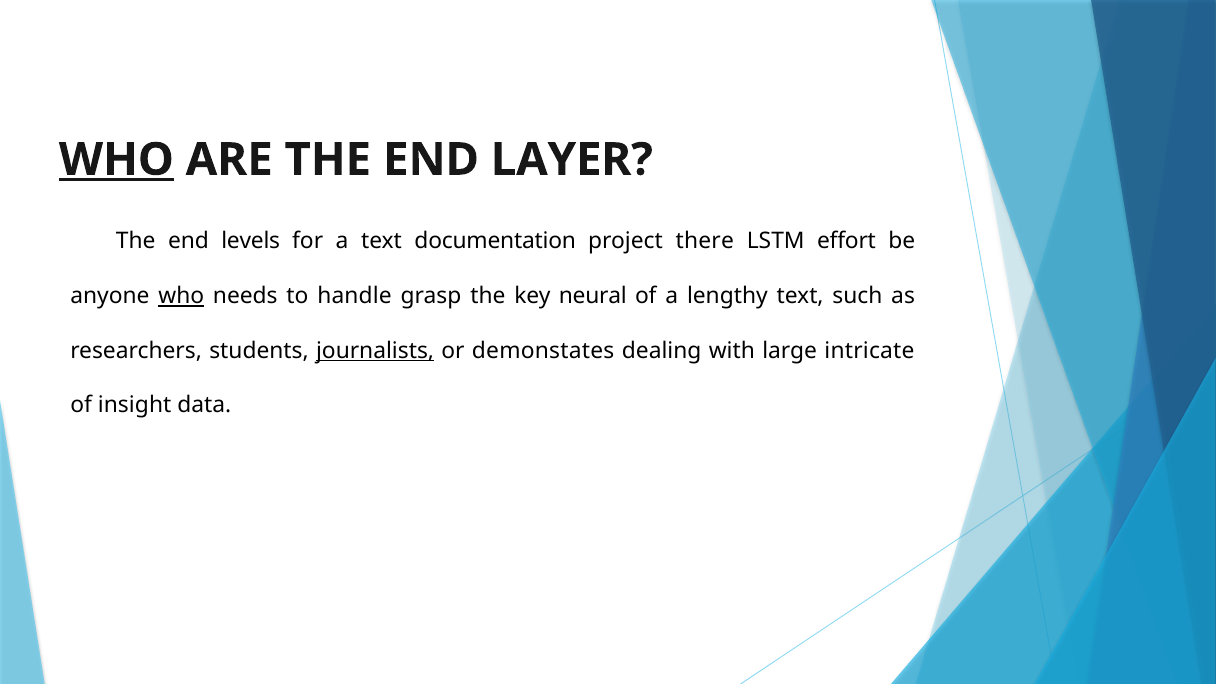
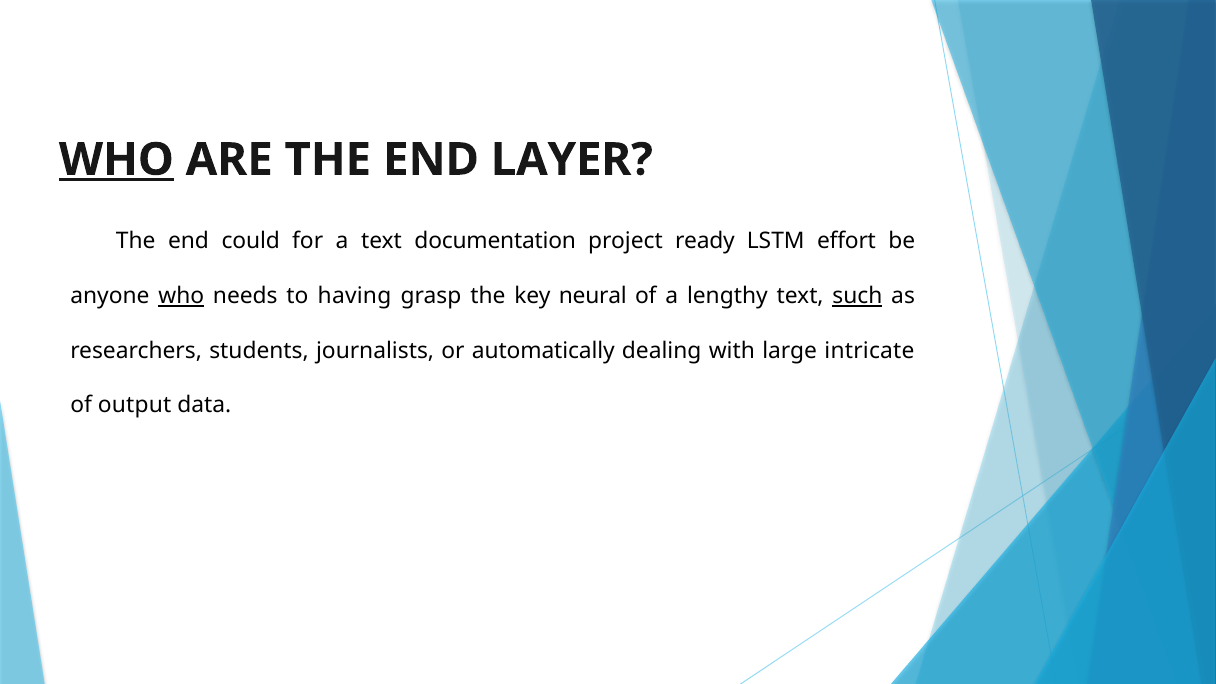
levels: levels -> could
there: there -> ready
handle: handle -> having
such underline: none -> present
journalists underline: present -> none
demonstates: demonstates -> automatically
insight: insight -> output
